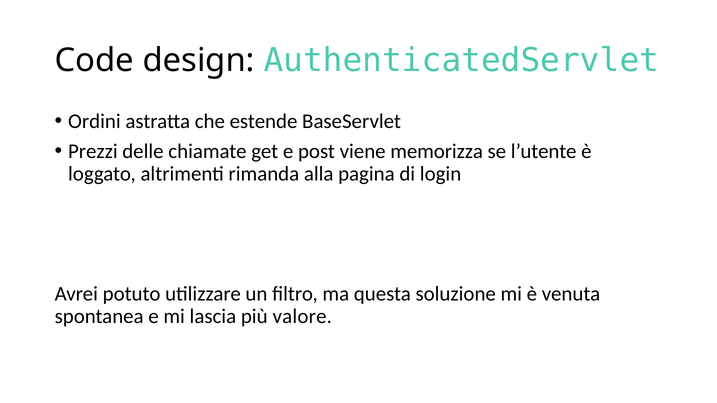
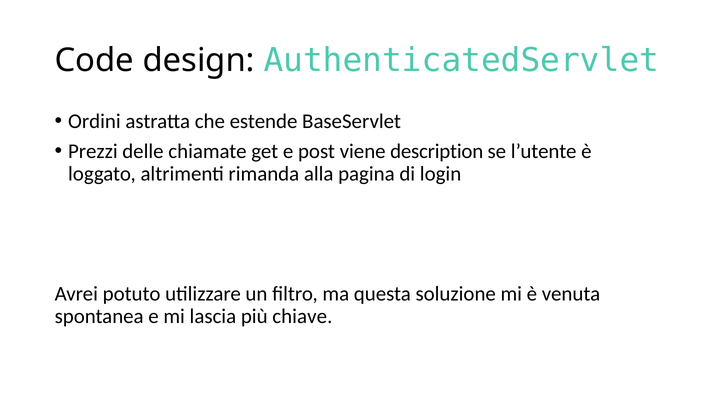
memorizza: memorizza -> description
valore: valore -> chiave
